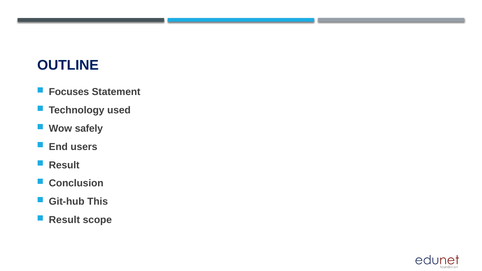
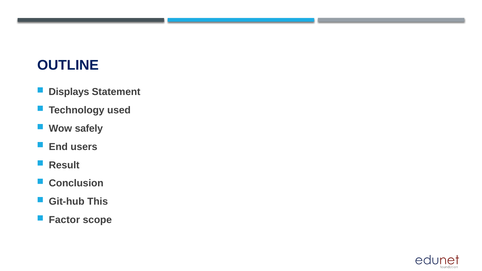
Focuses: Focuses -> Displays
Result at (64, 220): Result -> Factor
